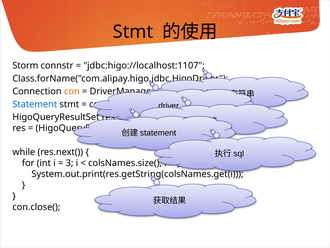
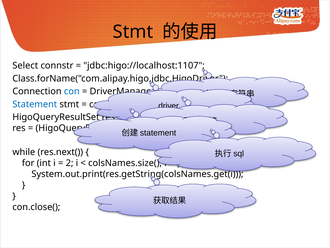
Storm: Storm -> Select
con colour: orange -> blue
3: 3 -> 2
